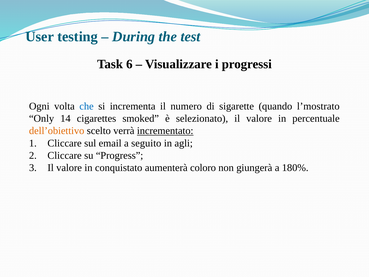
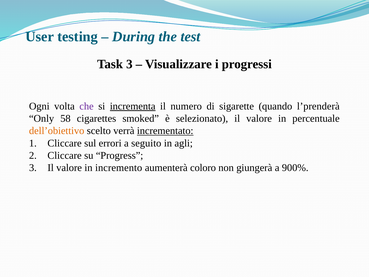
Task 6: 6 -> 3
che colour: blue -> purple
incrementa underline: none -> present
l’mostrato: l’mostrato -> l’prenderà
14: 14 -> 58
email: email -> errori
conquistato: conquistato -> incremento
180%: 180% -> 900%
